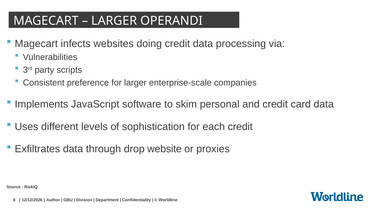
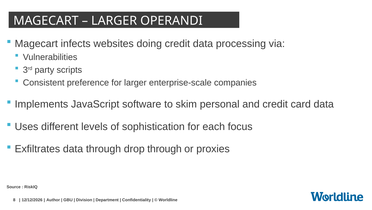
each credit: credit -> focus
drop website: website -> through
